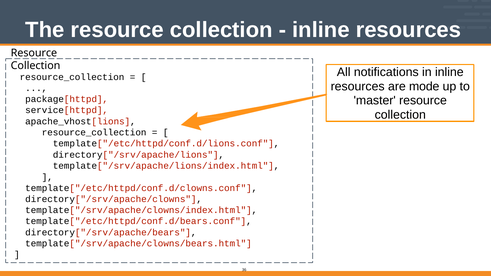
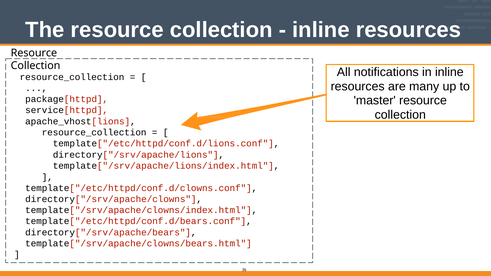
mode: mode -> many
